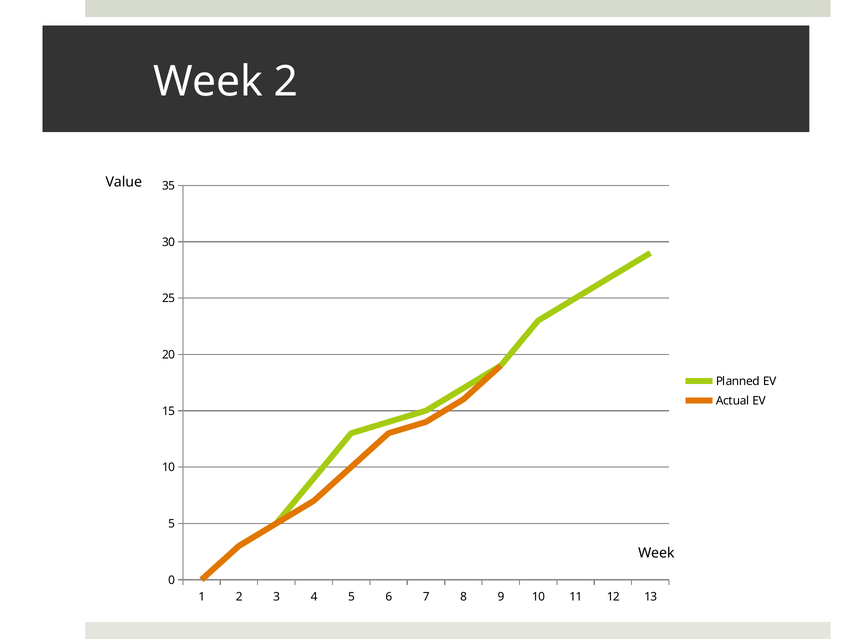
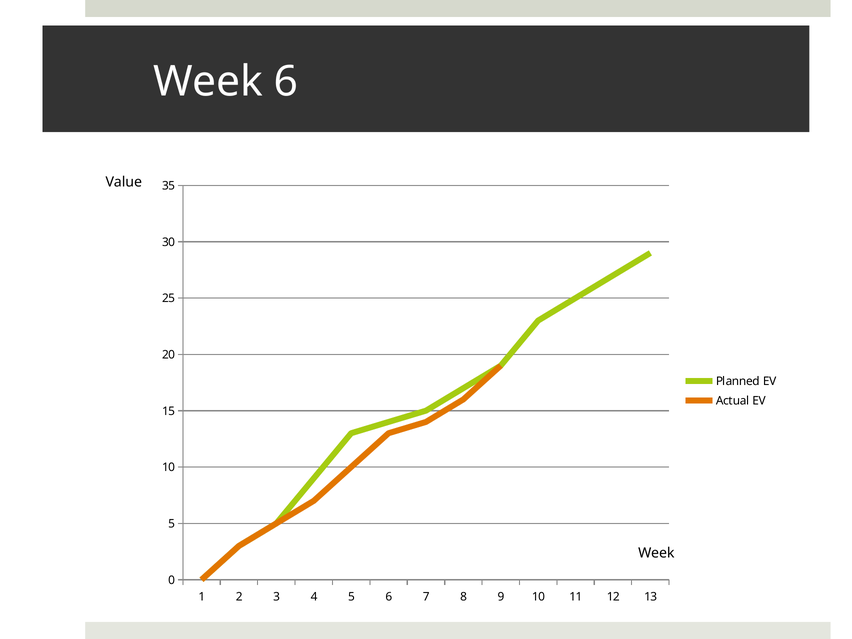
Week 2: 2 -> 6
